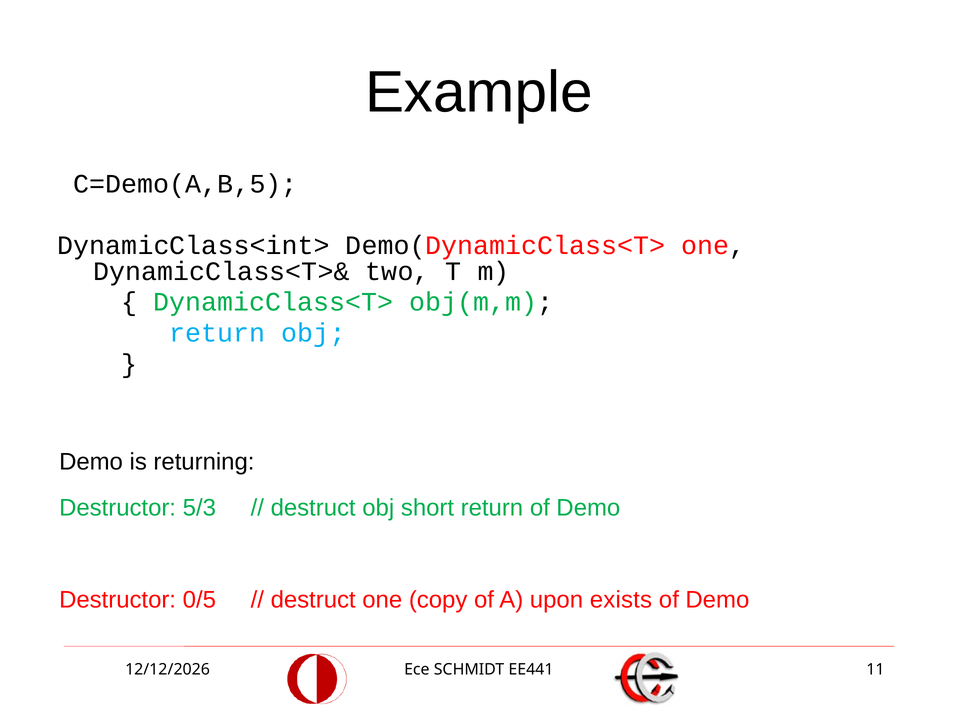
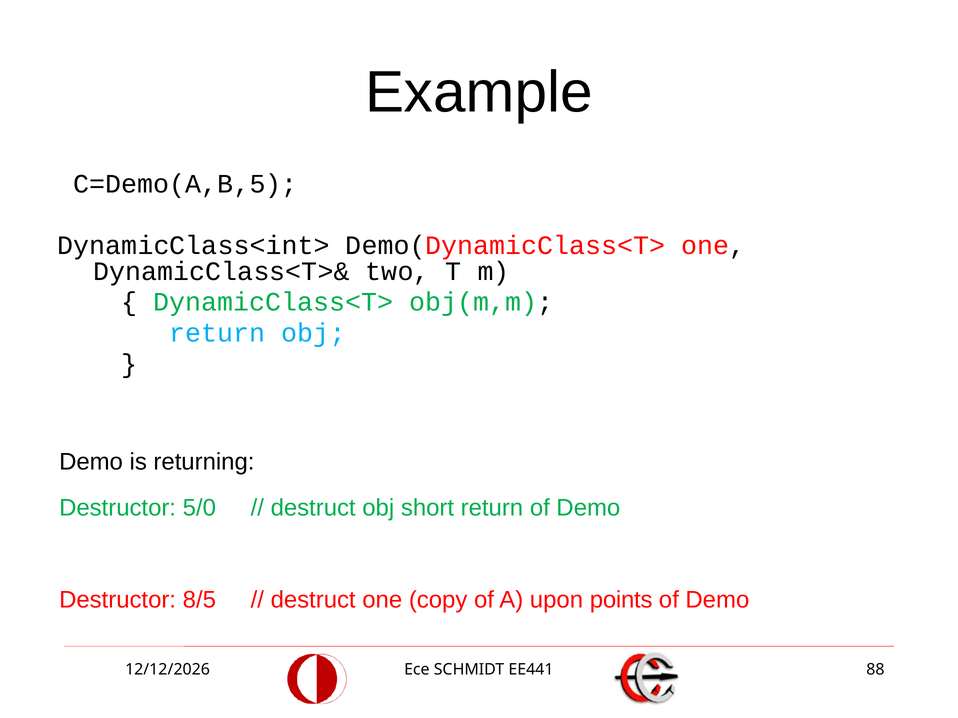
5/3: 5/3 -> 5/0
0/5: 0/5 -> 8/5
exists: exists -> points
11: 11 -> 88
